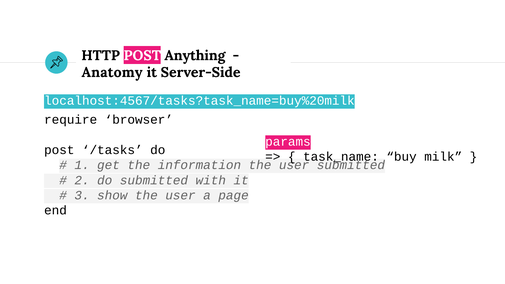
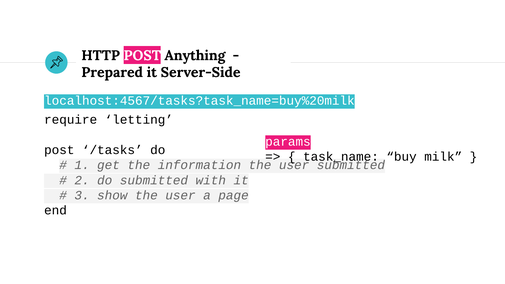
Anatomy: Anatomy -> Prepared
browser: browser -> letting
